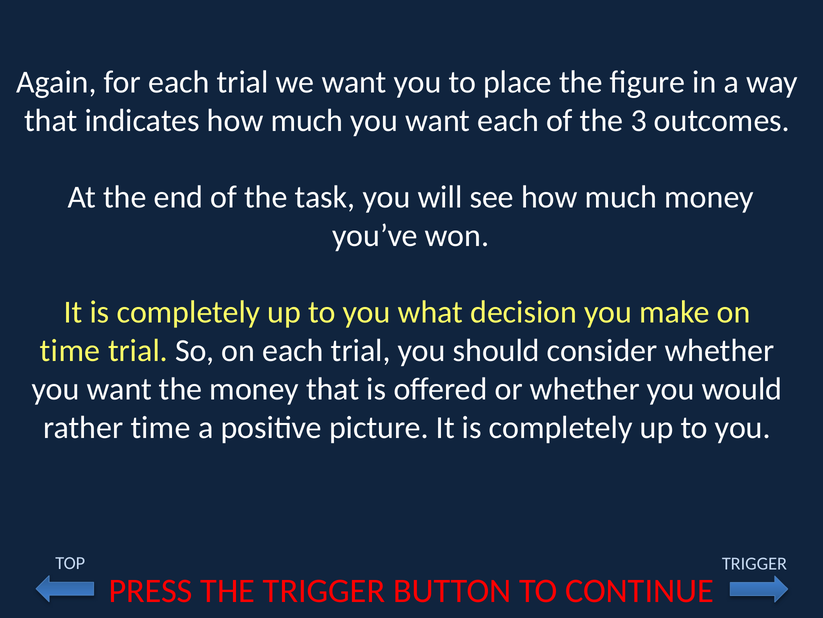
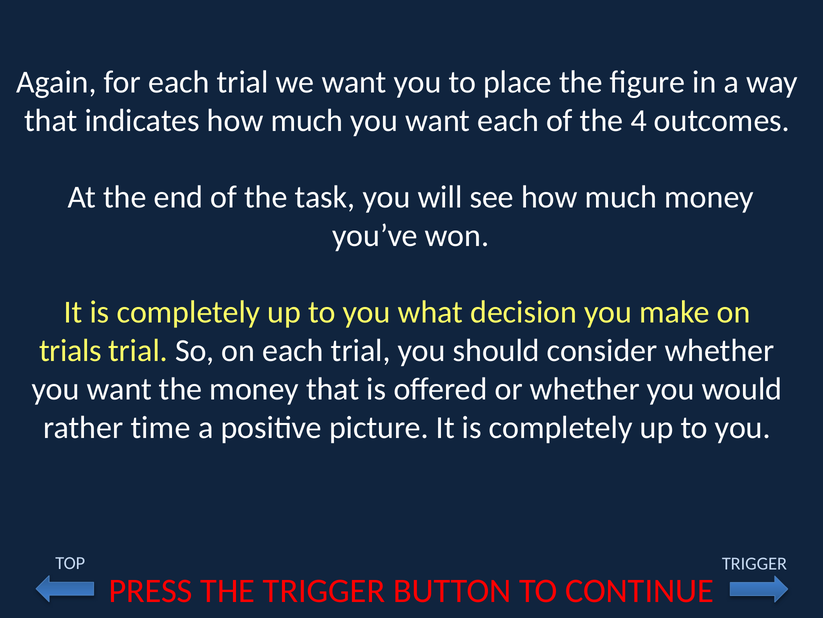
3: 3 -> 4
time at (70, 350): time -> trials
